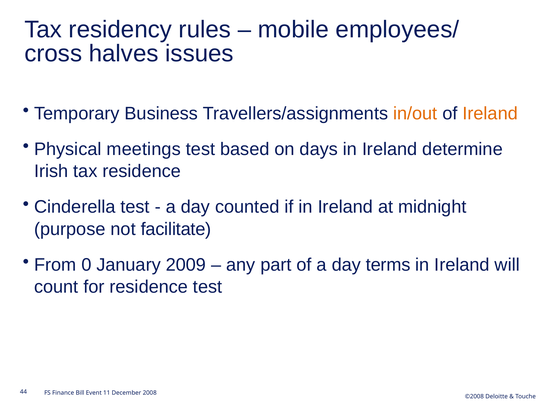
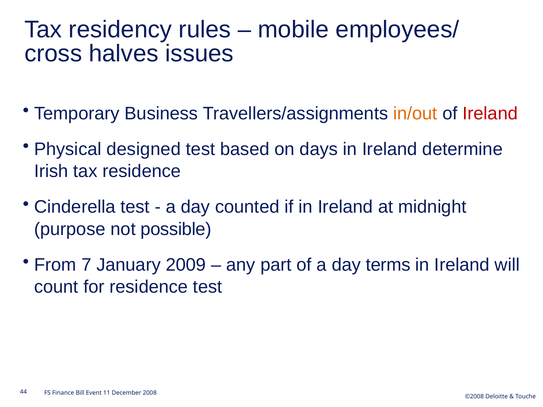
Ireland at (490, 114) colour: orange -> red
meetings: meetings -> designed
facilitate: facilitate -> possible
0: 0 -> 7
